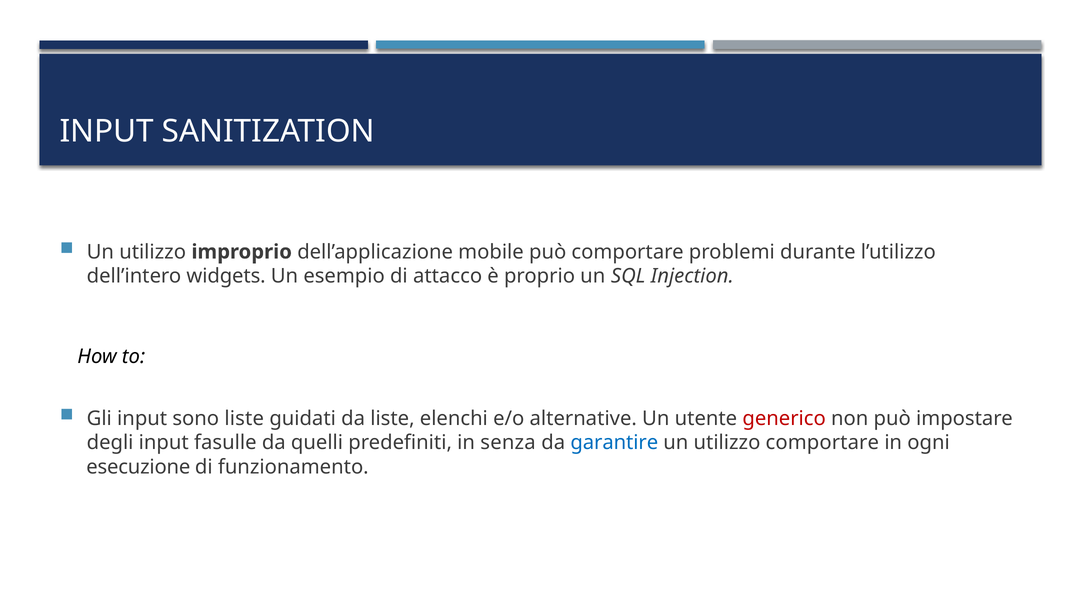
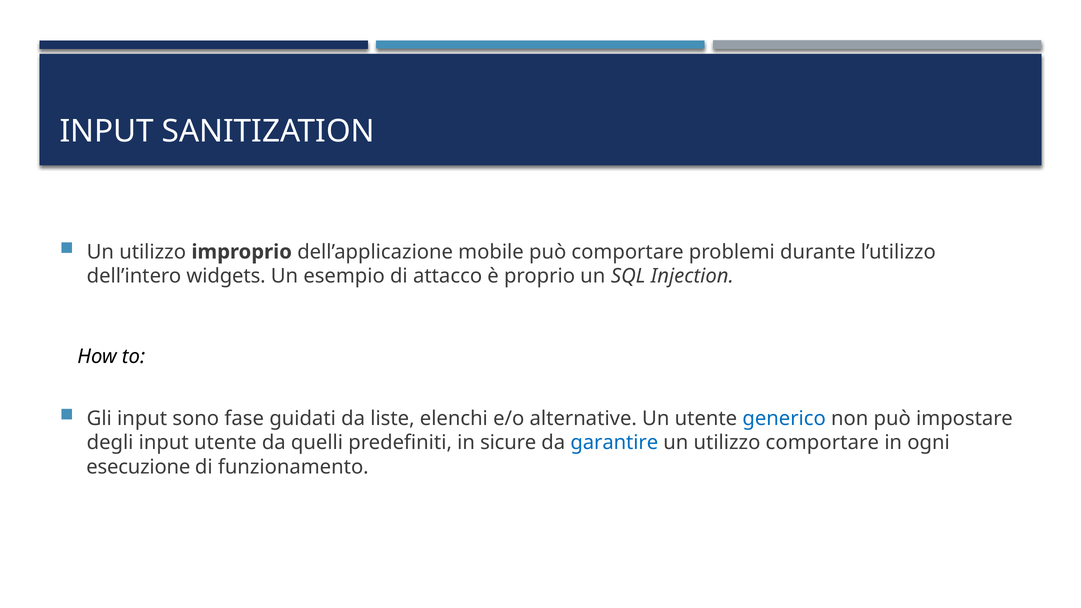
sono liste: liste -> fase
generico colour: red -> blue
input fasulle: fasulle -> utente
senza: senza -> sicure
